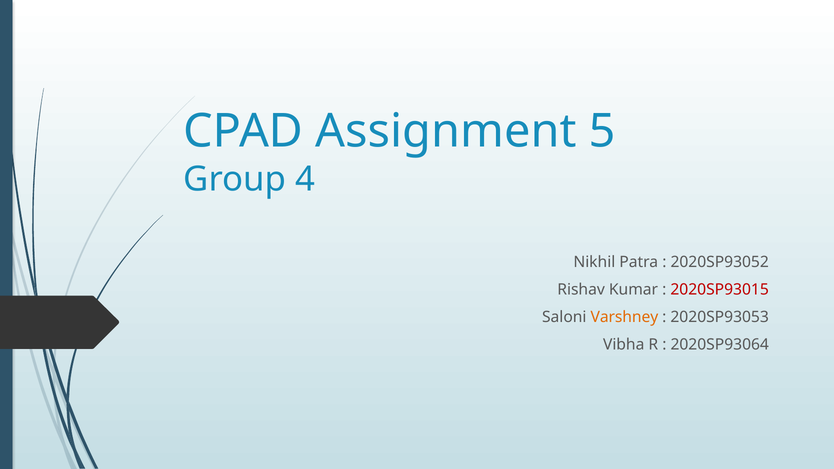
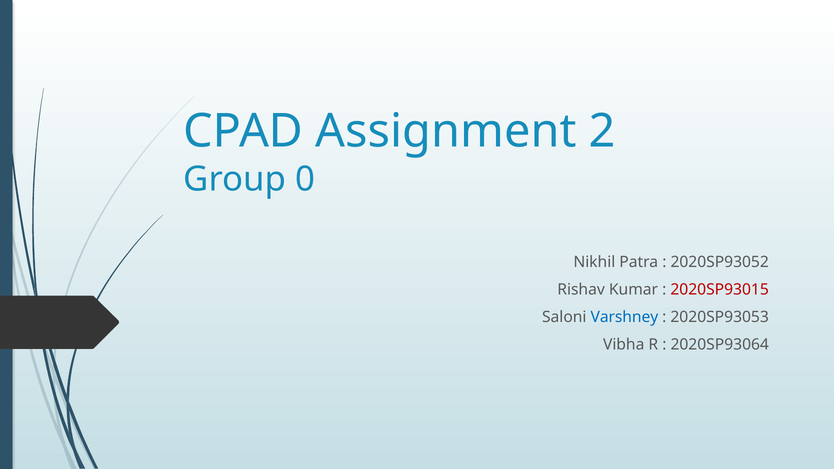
5: 5 -> 2
4: 4 -> 0
Varshney colour: orange -> blue
